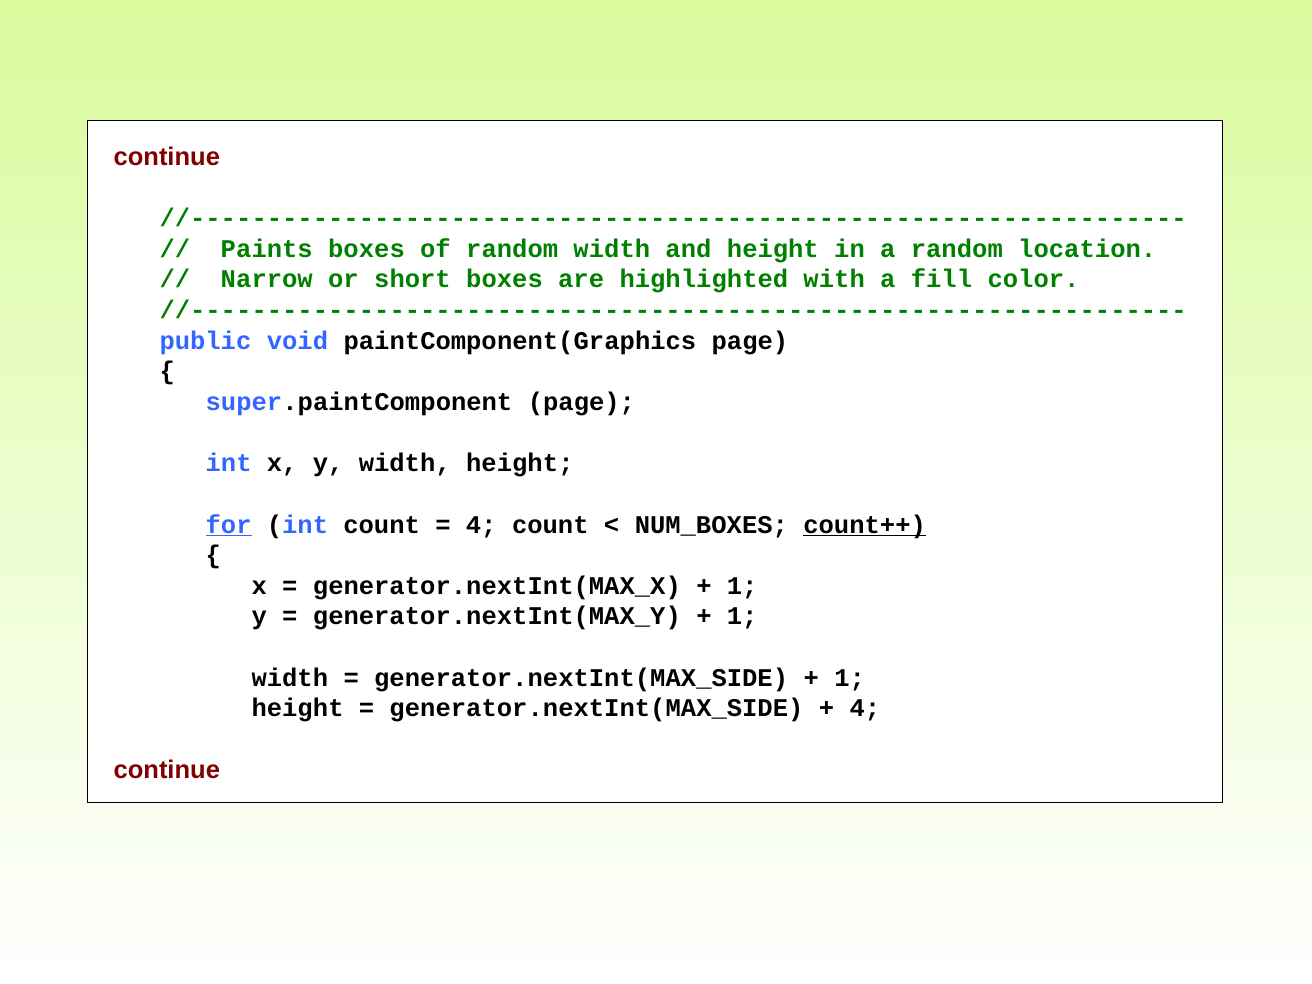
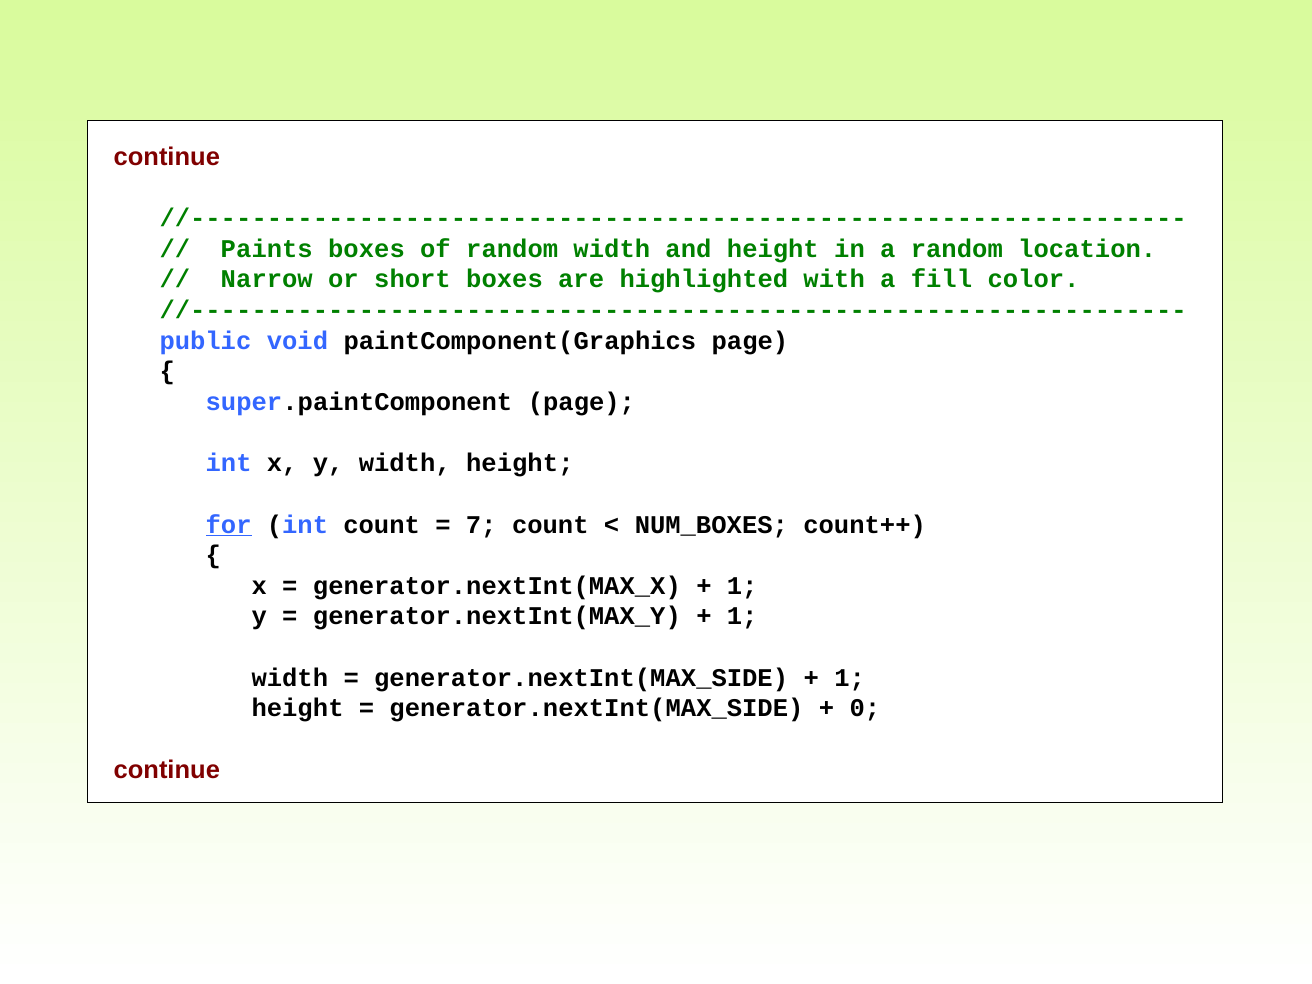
4 at (481, 525): 4 -> 7
count++ underline: present -> none
4 at (865, 708): 4 -> 0
